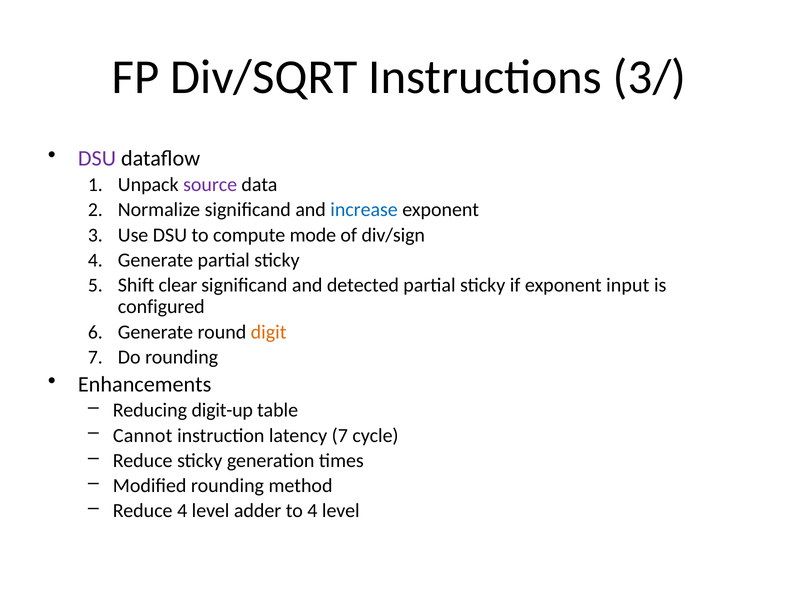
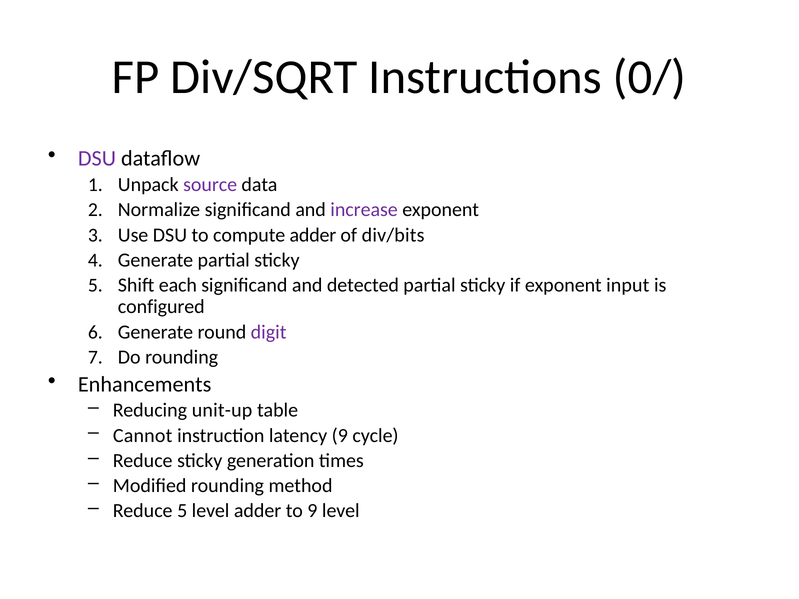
3/: 3/ -> 0/
increase colour: blue -> purple
compute mode: mode -> adder
div/sign: div/sign -> div/bits
clear: clear -> each
digit colour: orange -> purple
digit-up: digit-up -> unit-up
latency 7: 7 -> 9
Reduce 4: 4 -> 5
to 4: 4 -> 9
